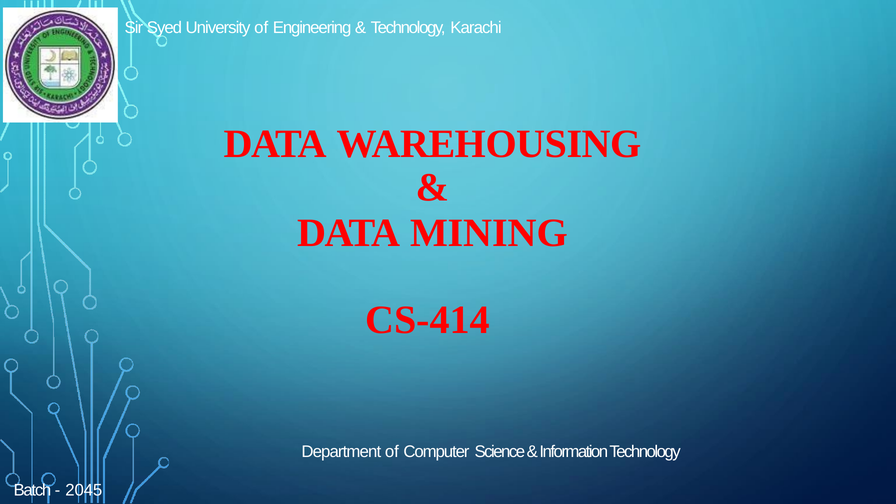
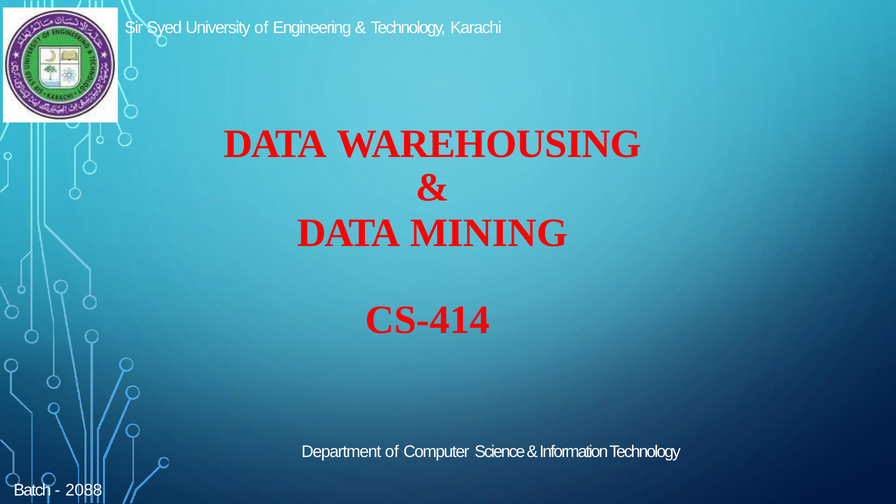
2045: 2045 -> 2088
